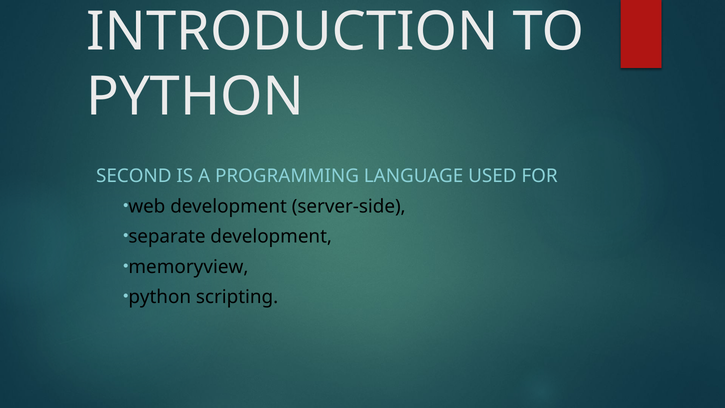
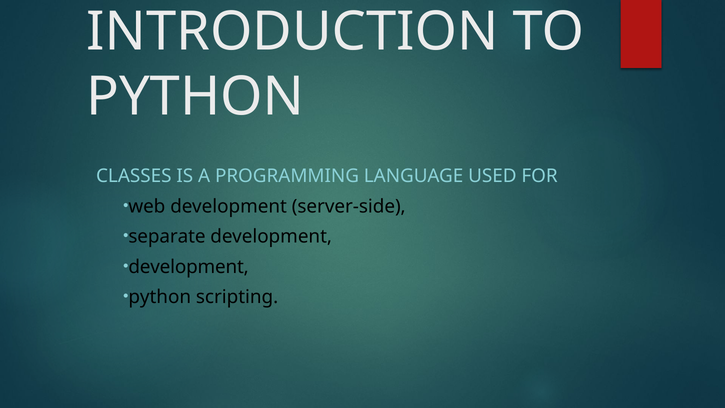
SECOND: SECOND -> CLASSES
memoryview at (188, 267): memoryview -> development
